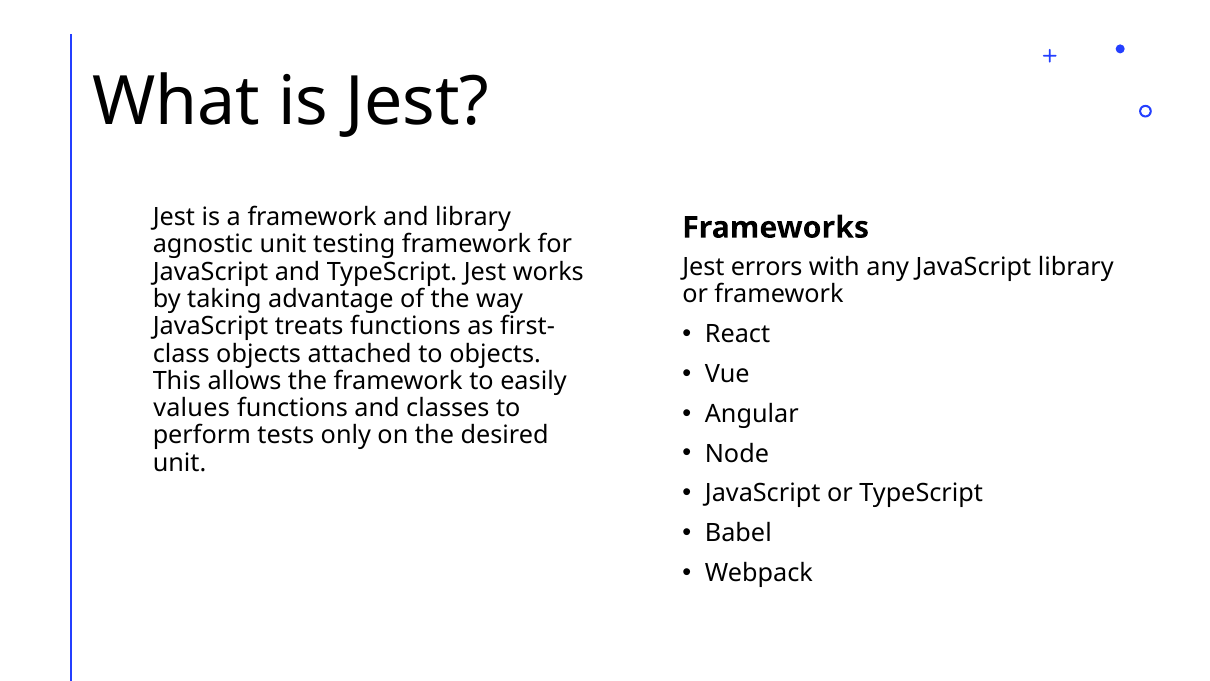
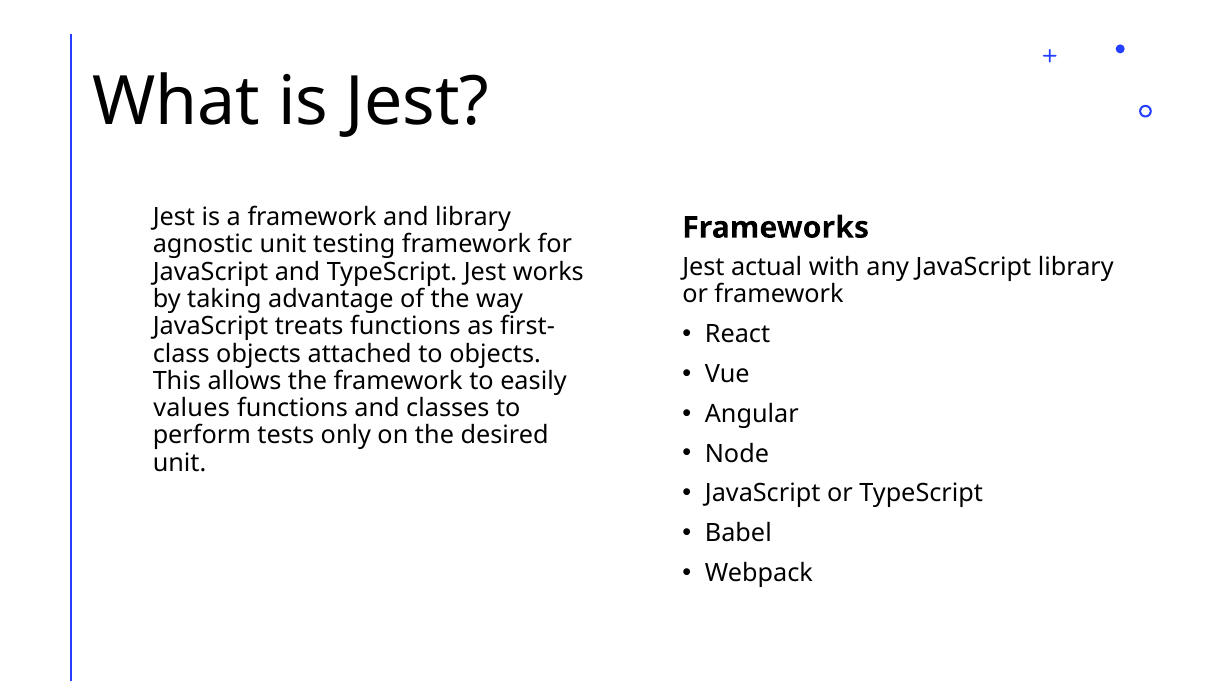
errors: errors -> actual
